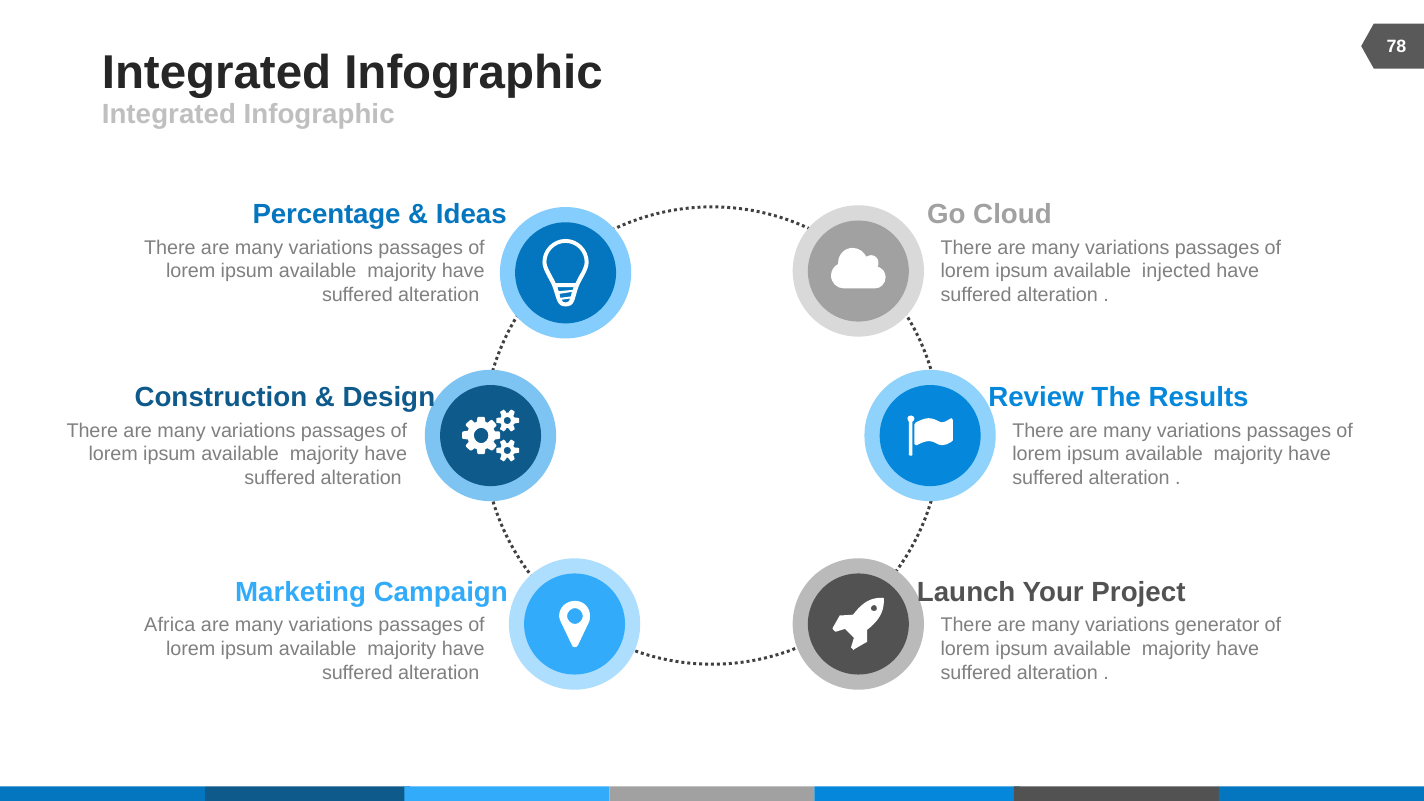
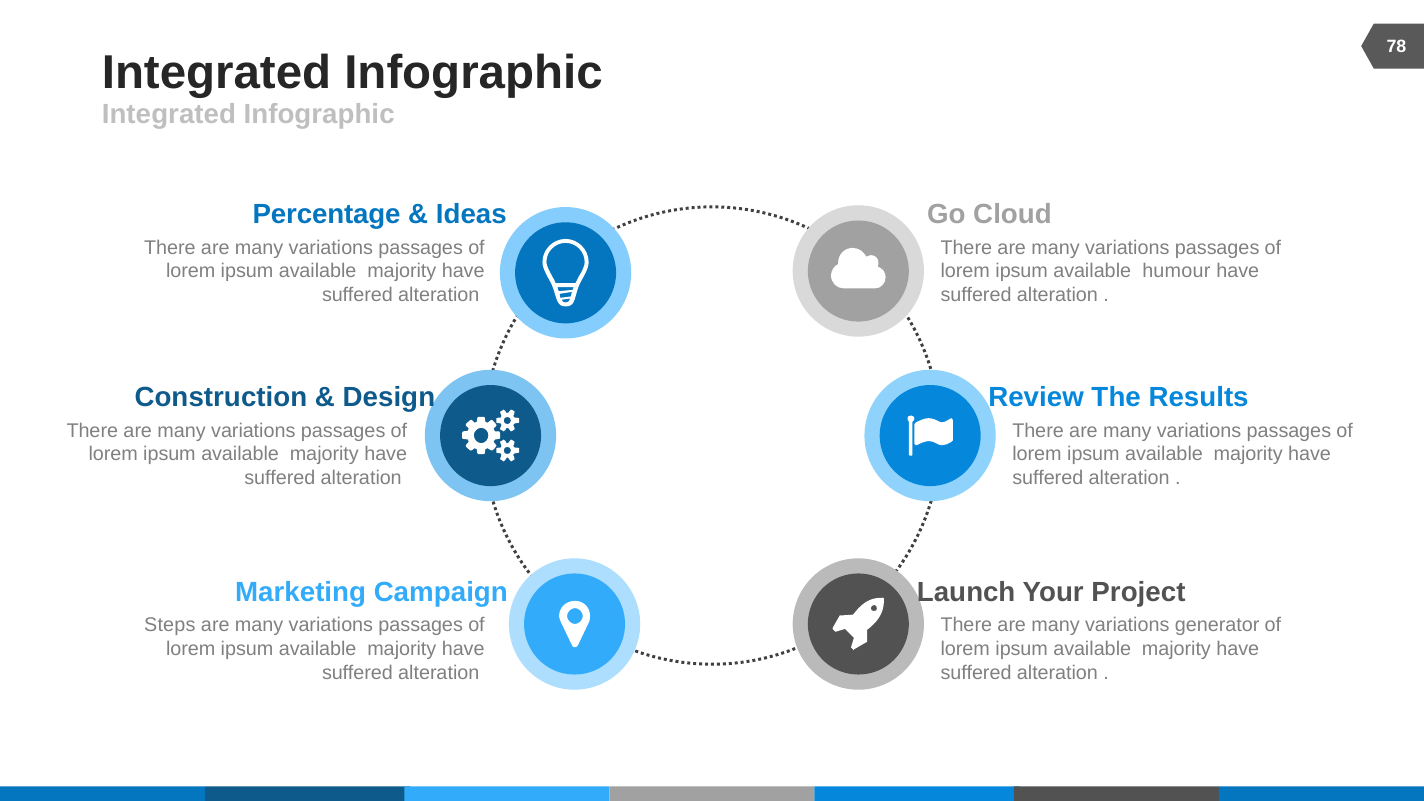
injected: injected -> humour
Africa: Africa -> Steps
